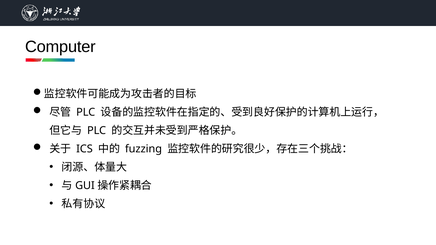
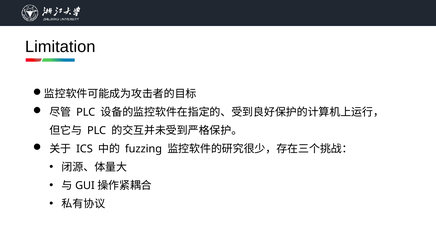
Computer: Computer -> Limitation
